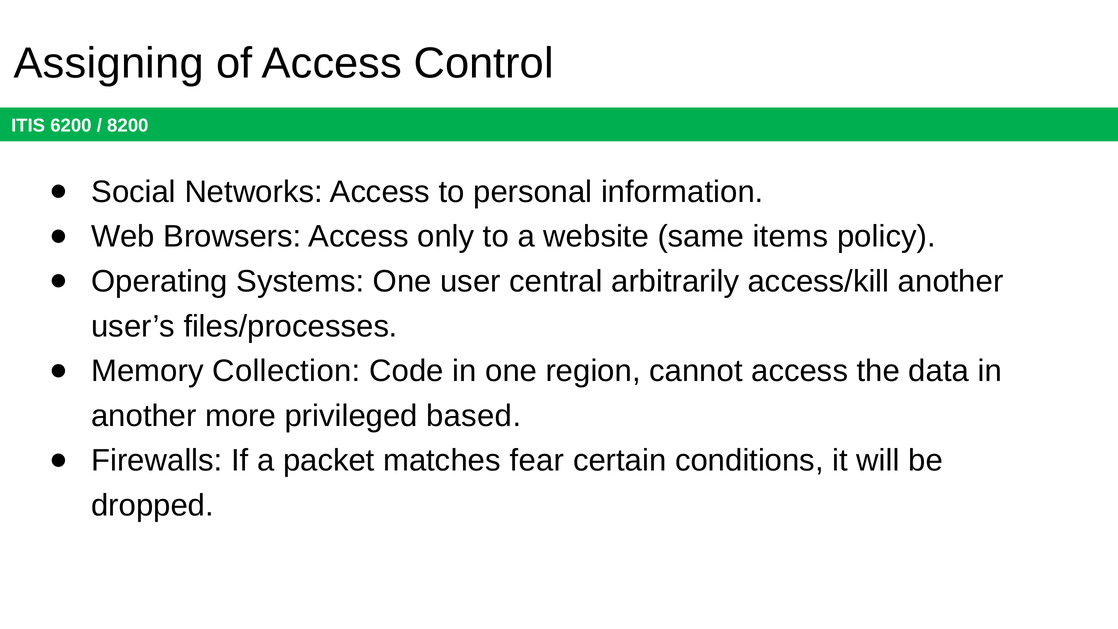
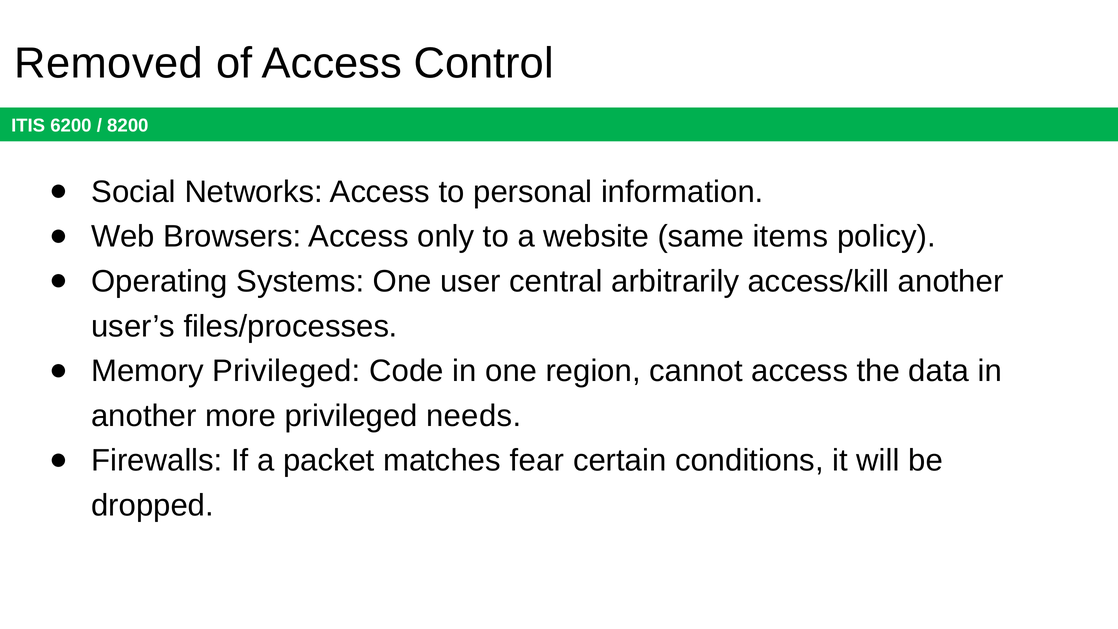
Assigning: Assigning -> Removed
Memory Collection: Collection -> Privileged
based: based -> needs
